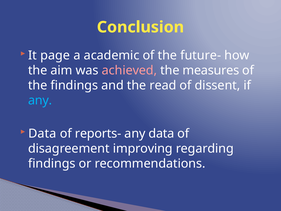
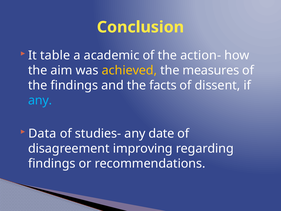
page: page -> table
future-: future- -> action-
achieved colour: pink -> yellow
read: read -> facts
reports-: reports- -> studies-
any data: data -> date
